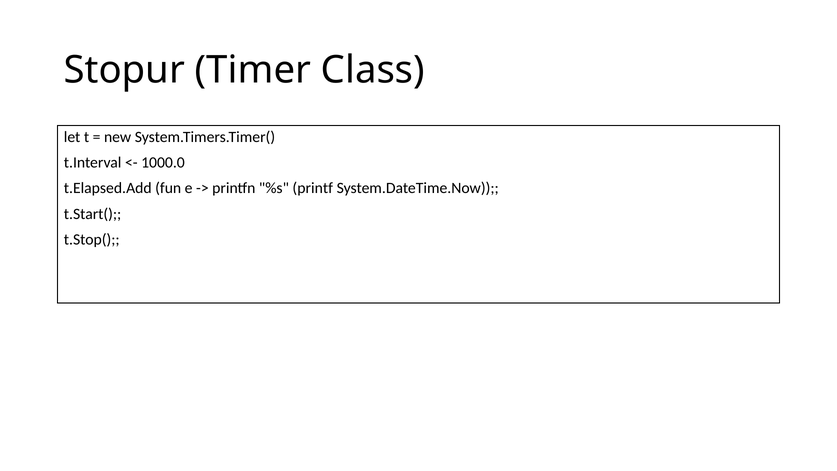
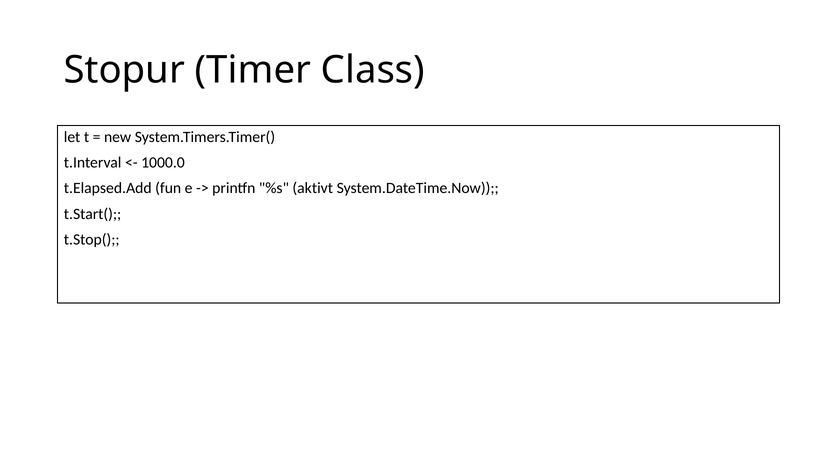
printf: printf -> aktivt
